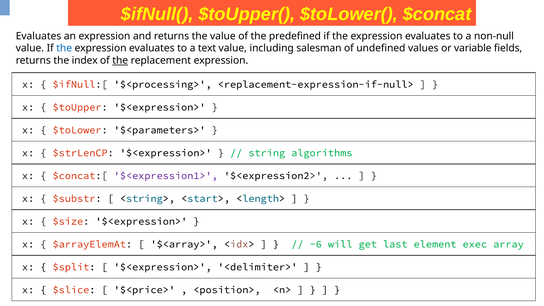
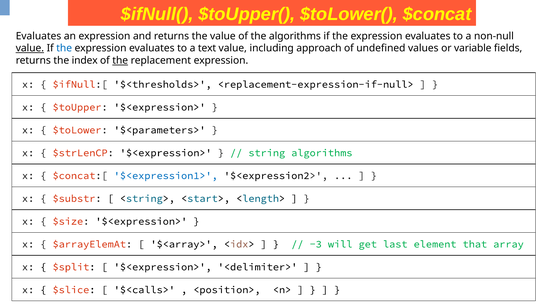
the predefined: predefined -> algorithms
value at (30, 48) underline: none -> present
salesman: salesman -> approach
$<processing>: $<processing> -> $<thresholds>
$<expression1> colour: purple -> blue
-6: -6 -> -3
exec: exec -> that
$<price>: $<price> -> $<calls>
